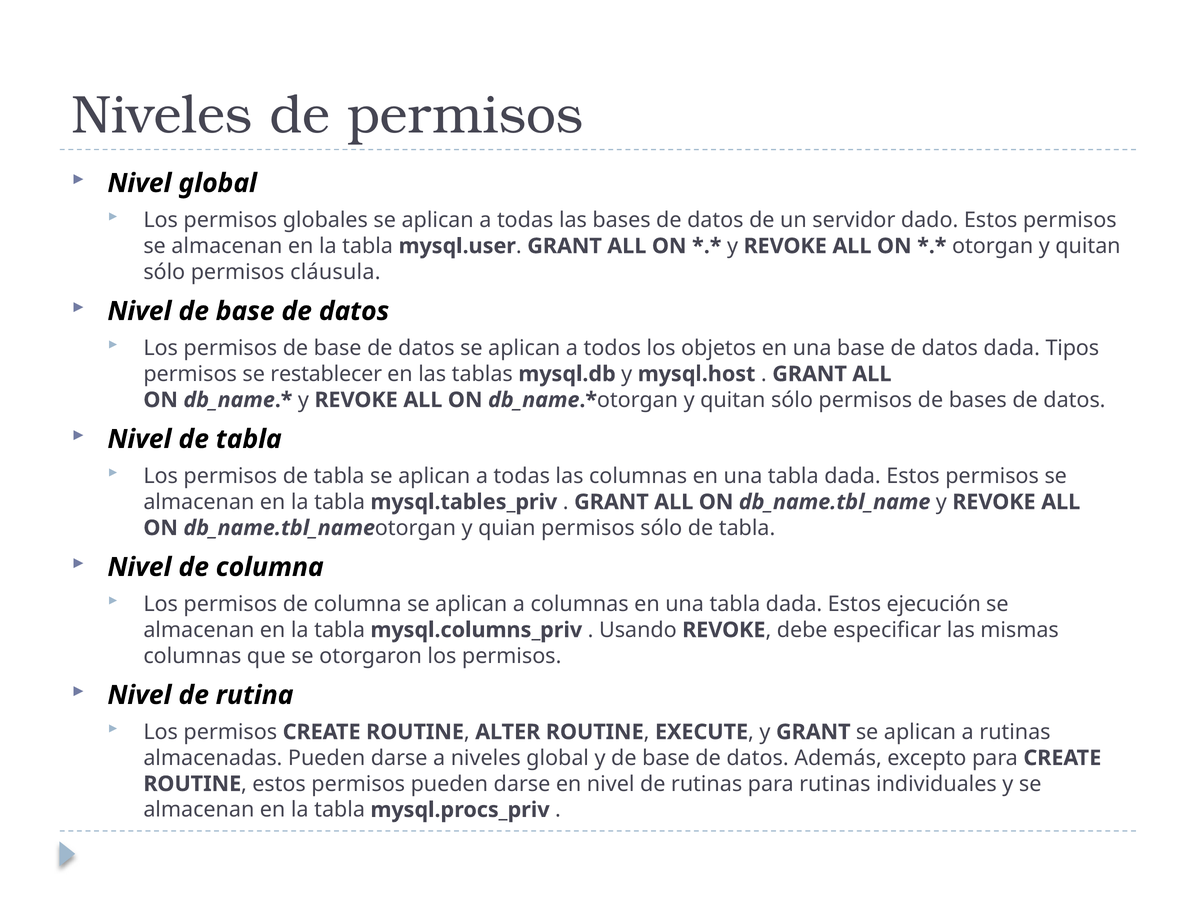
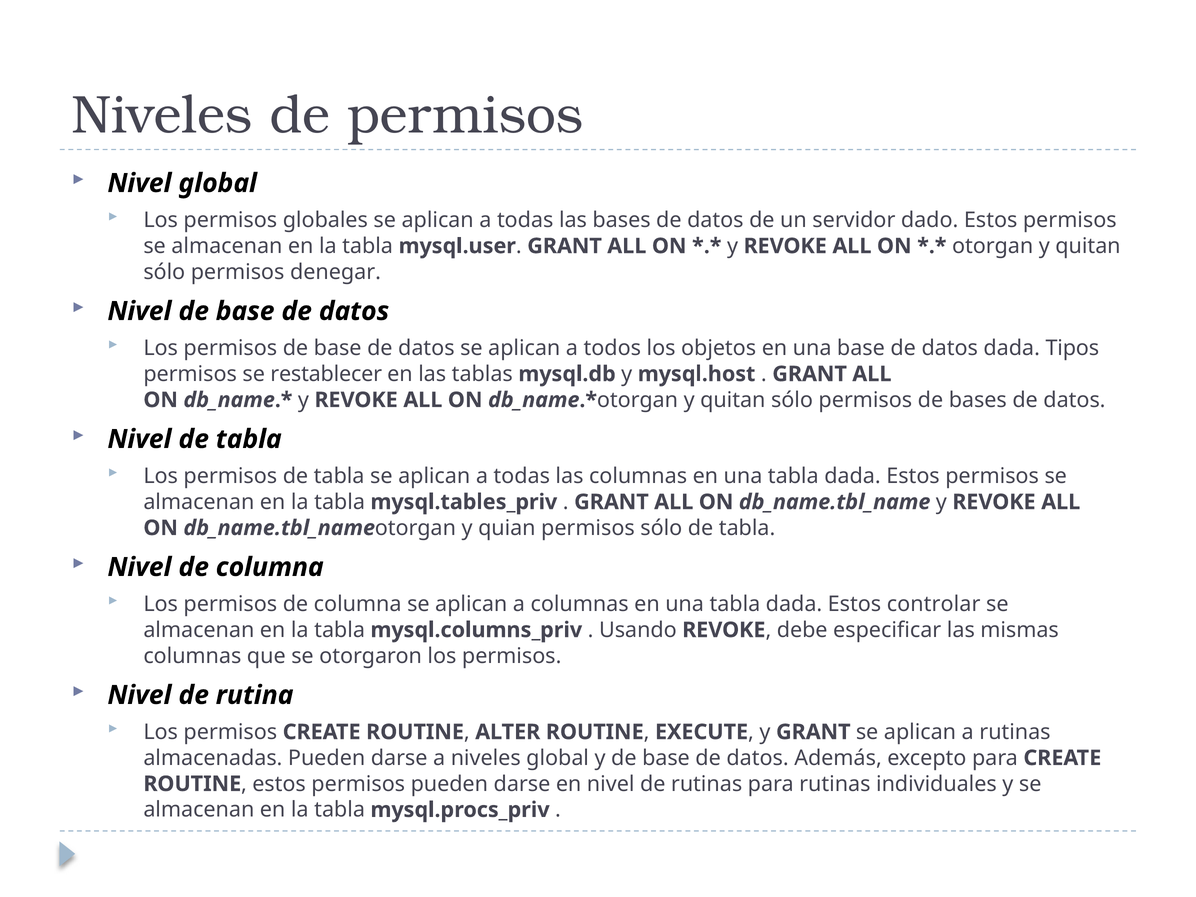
cláusula: cláusula -> denegar
ejecución: ejecución -> controlar
